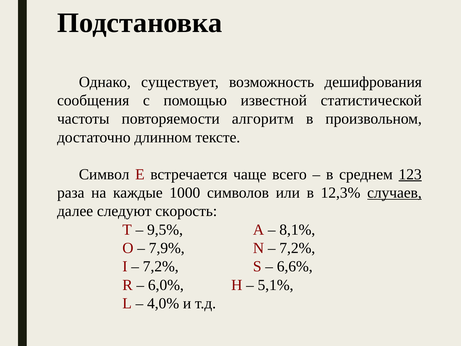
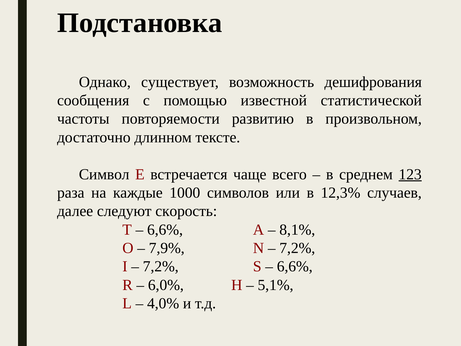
алгоритм: алгоритм -> развитию
случаев underline: present -> none
9,5% at (165, 229): 9,5% -> 6,6%
